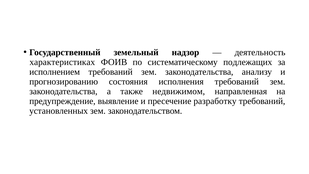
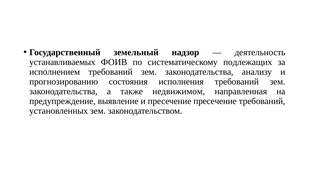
характеристиках: характеристиках -> устанавливаемых
пресечение разработку: разработку -> пресечение
